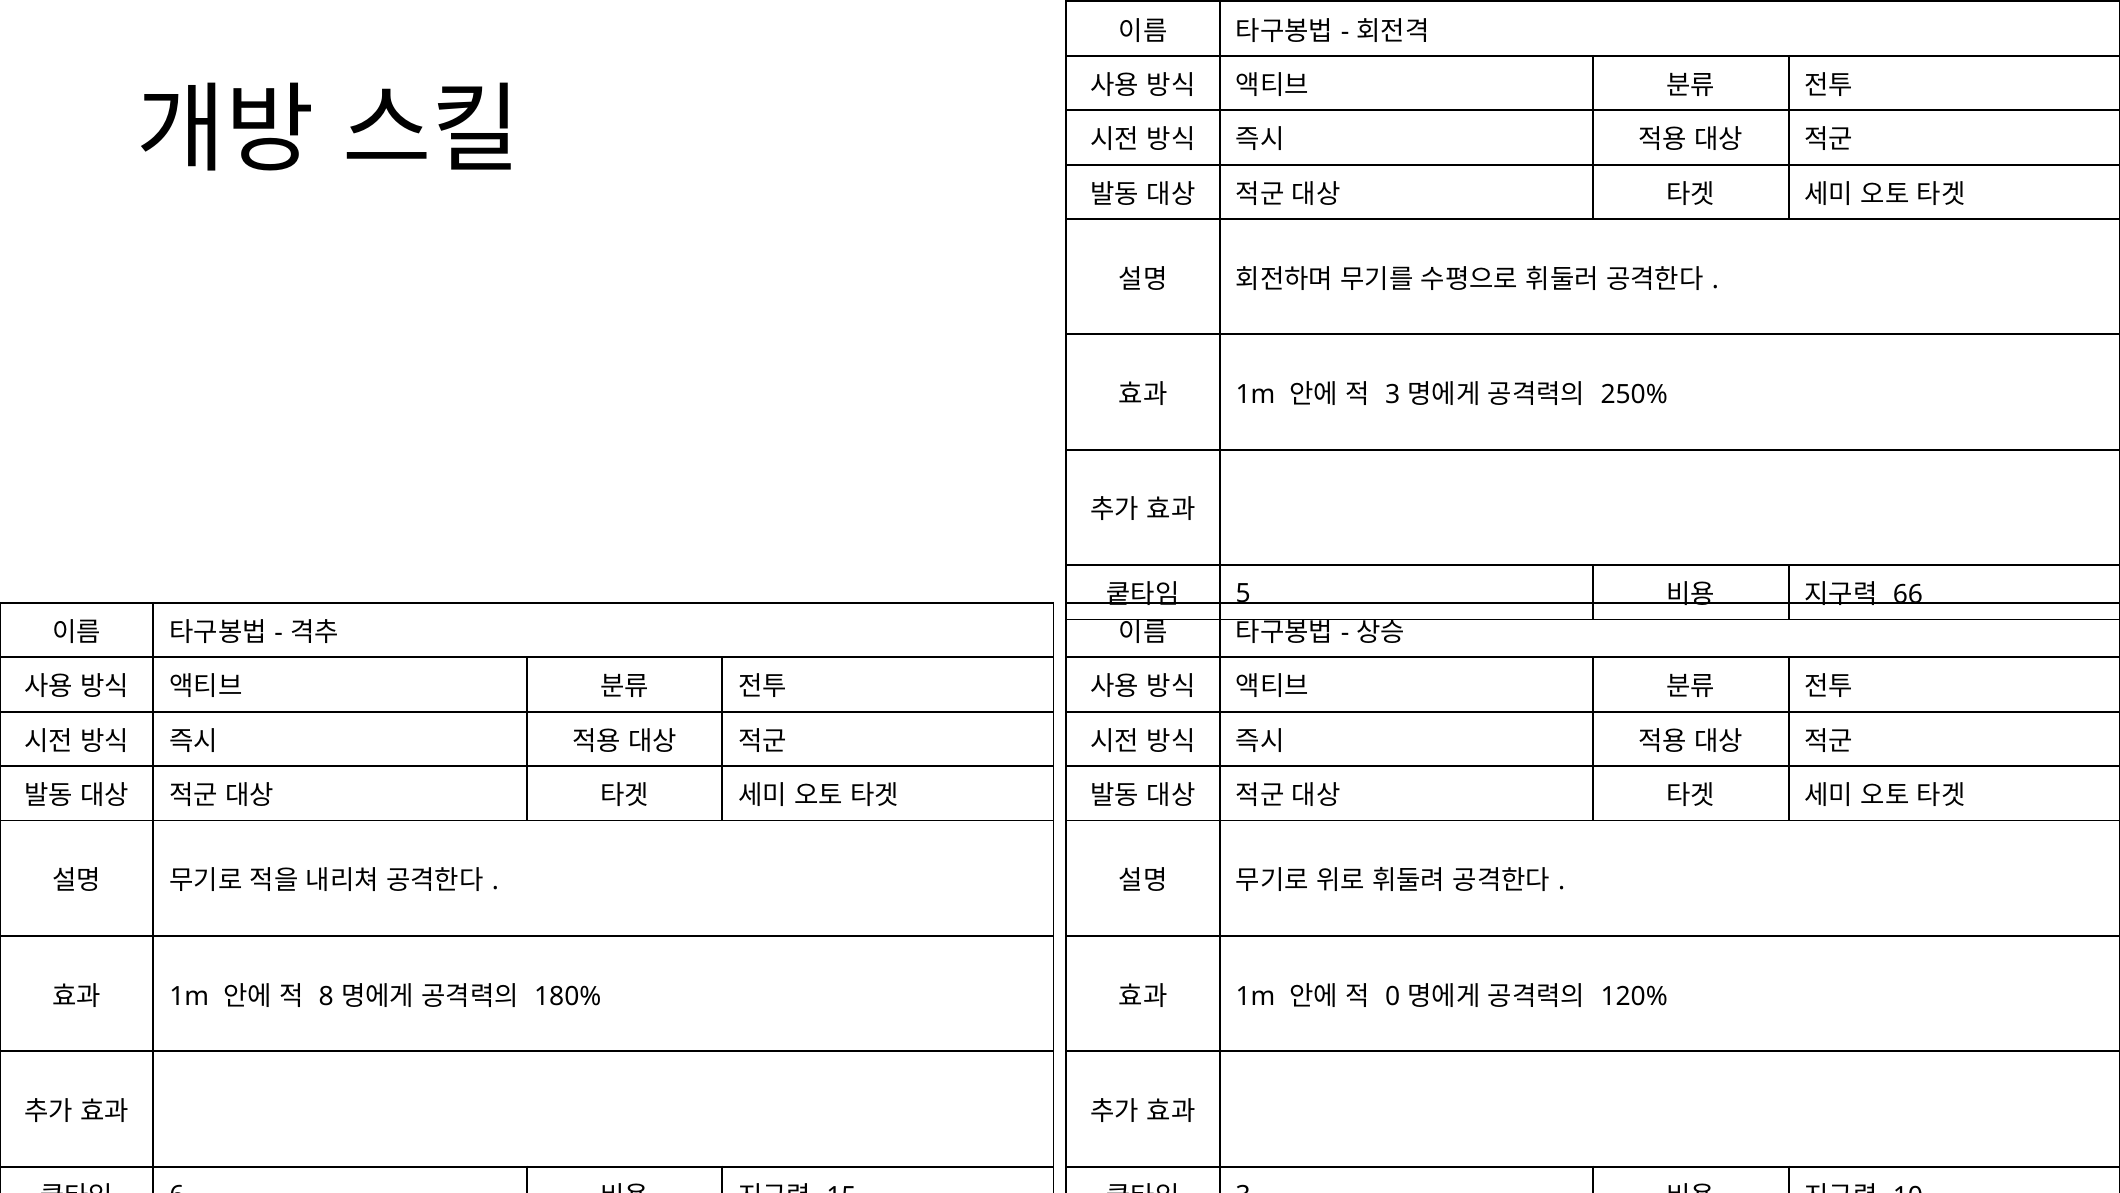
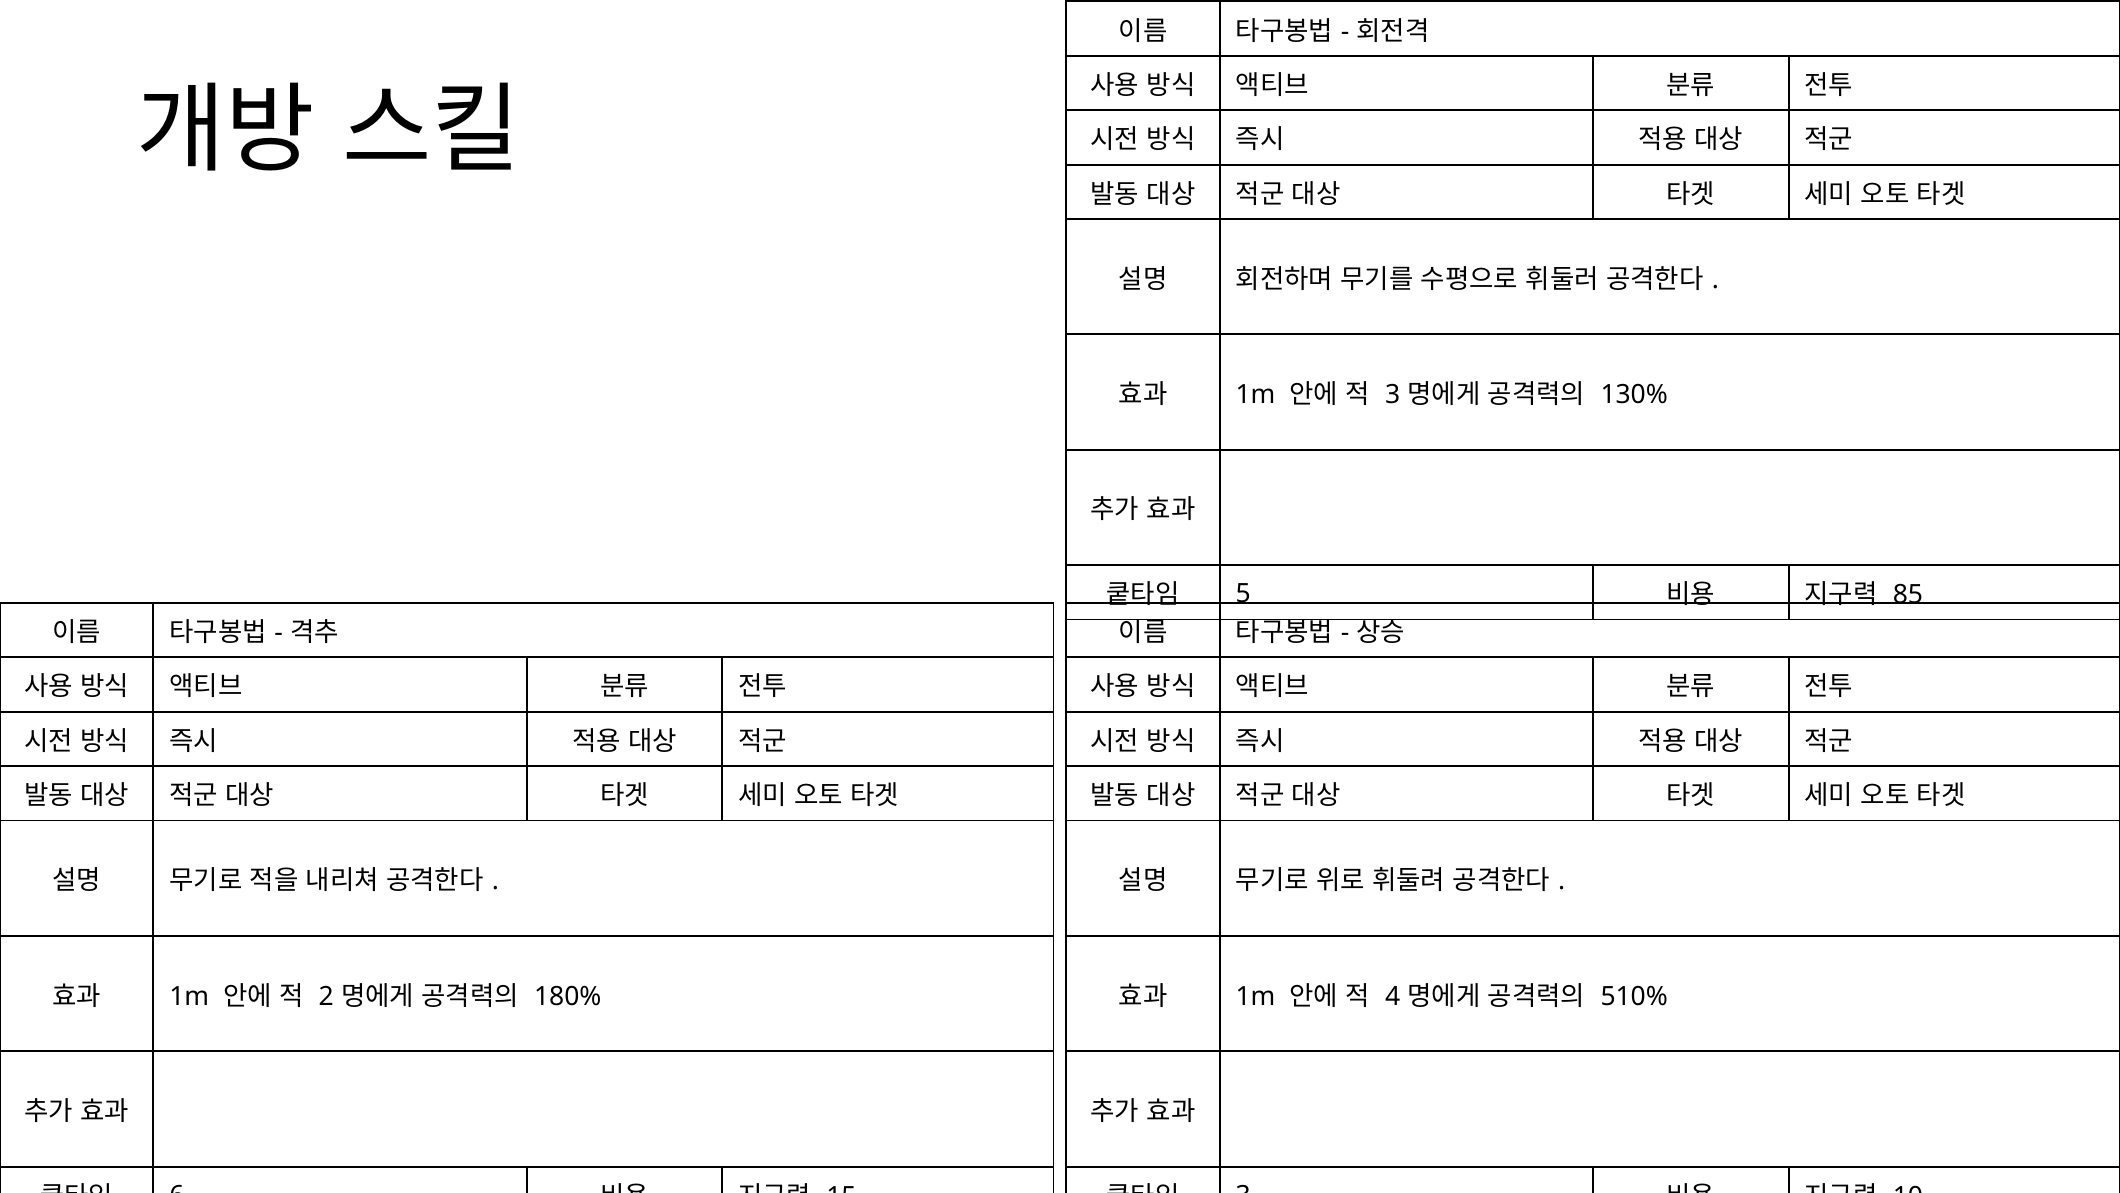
250%: 250% -> 130%
66: 66 -> 85
8: 8 -> 2
0: 0 -> 4
120%: 120% -> 510%
